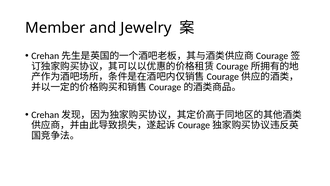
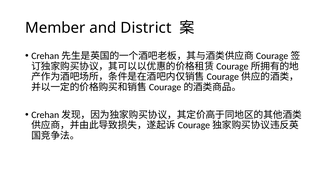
Jewelry: Jewelry -> District
